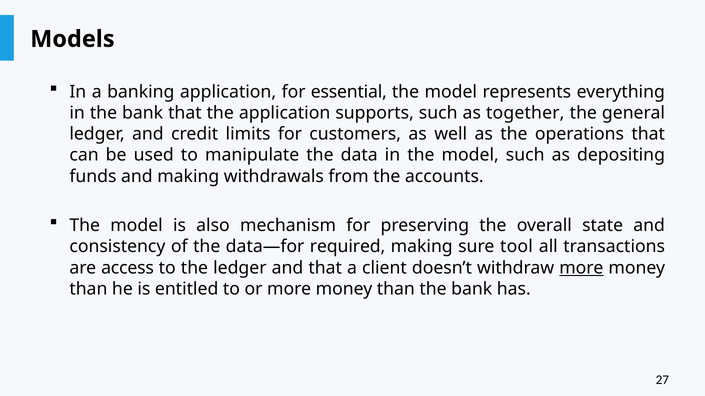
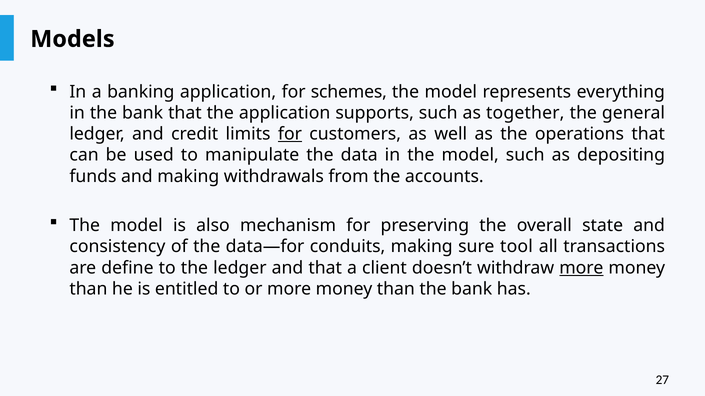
essential: essential -> schemes
for at (290, 134) underline: none -> present
required: required -> conduits
access: access -> define
